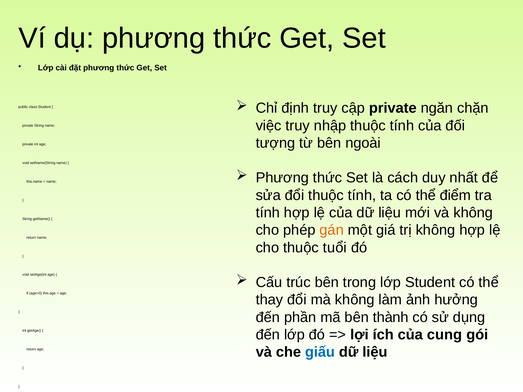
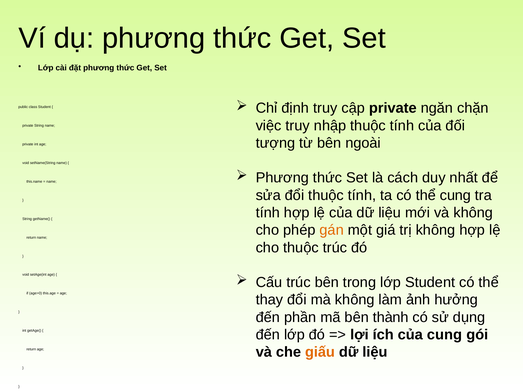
thể điểm: điểm -> cung
thuộc tuổi: tuổi -> trúc
giấu colour: blue -> orange
